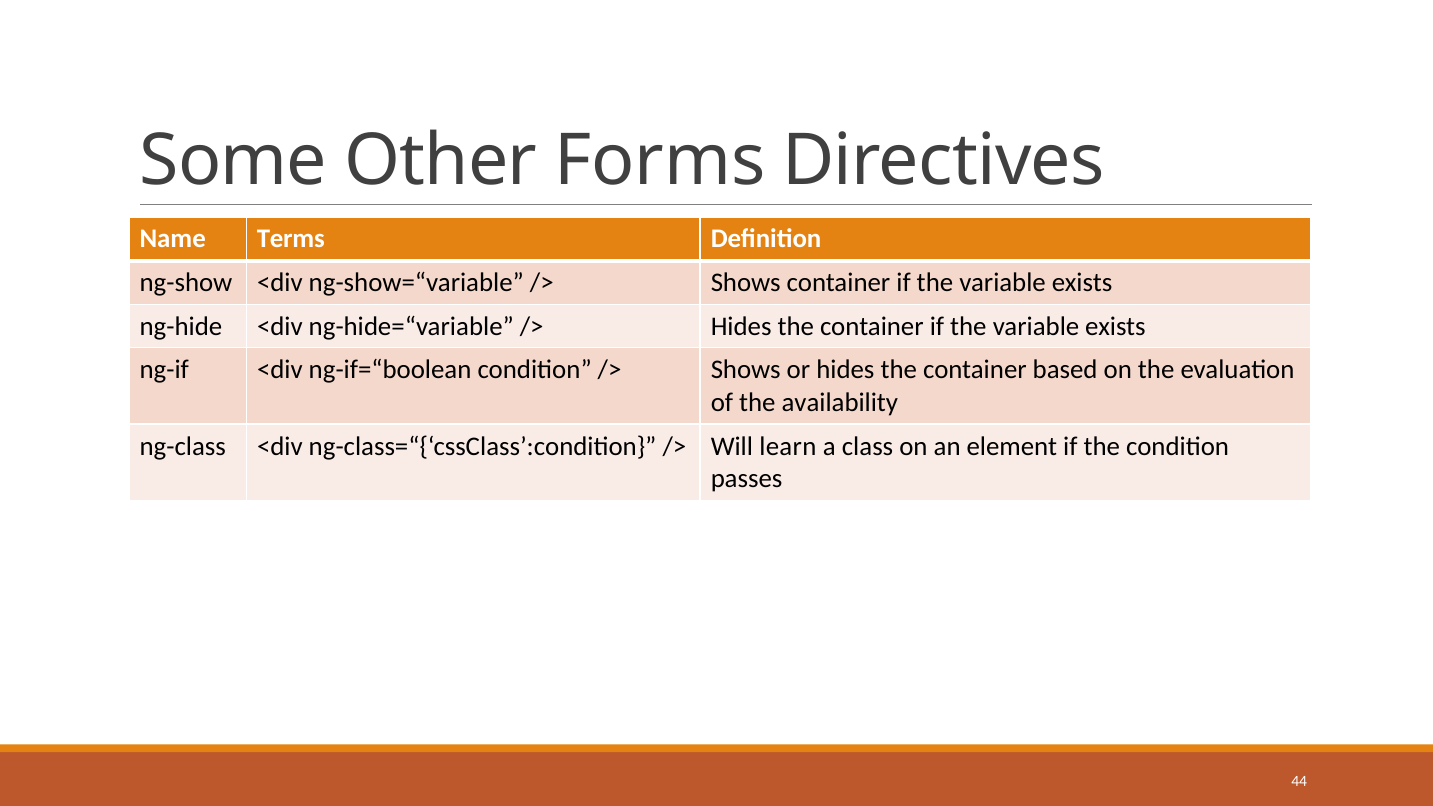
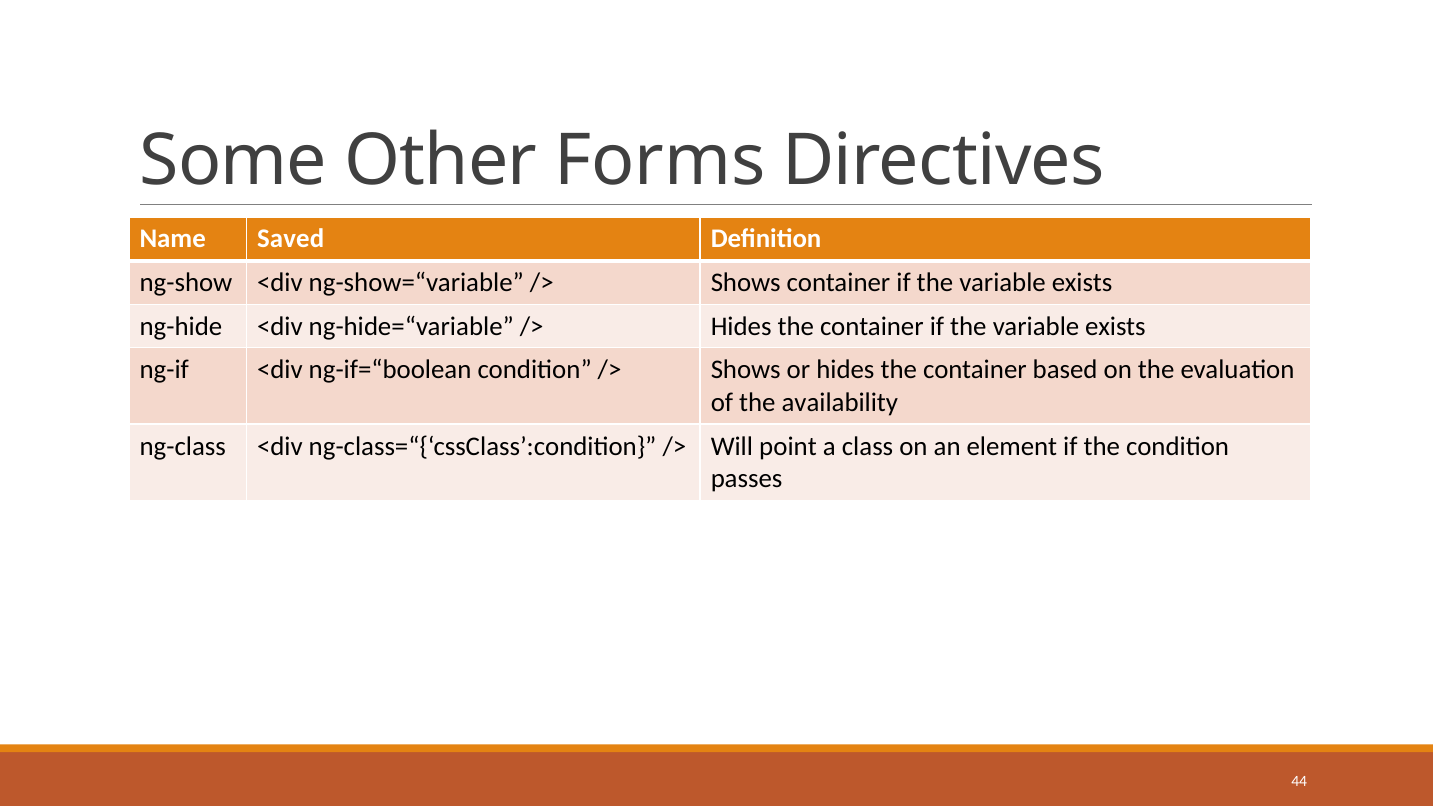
Terms: Terms -> Saved
learn: learn -> point
